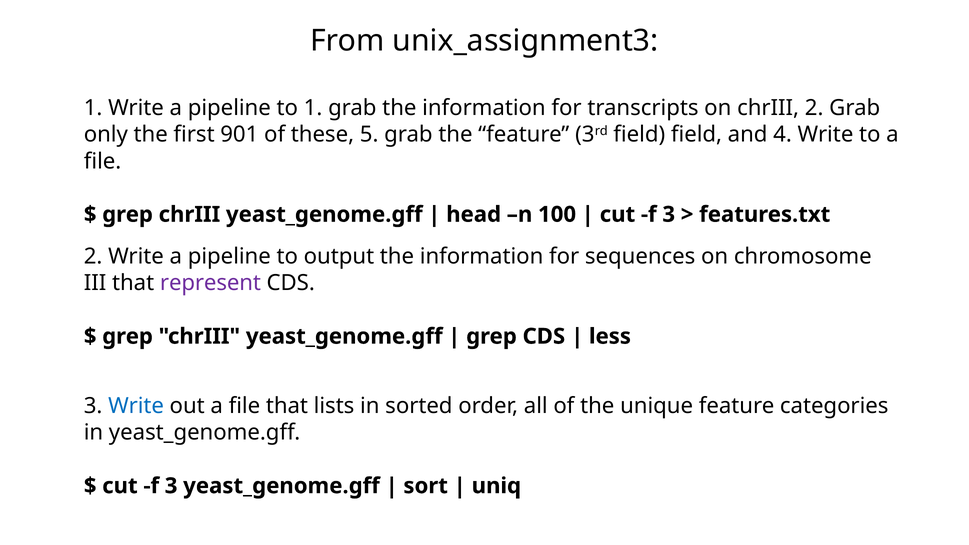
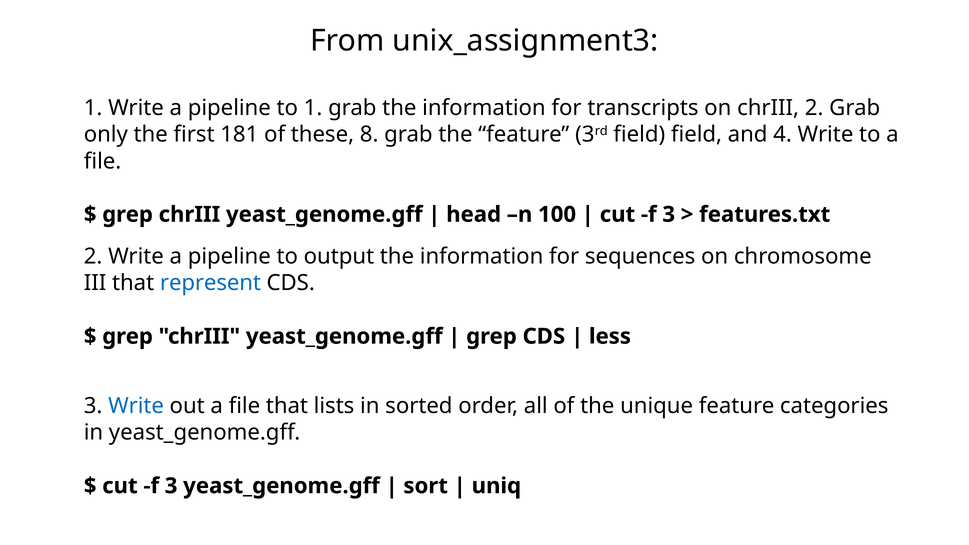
901: 901 -> 181
5: 5 -> 8
represent colour: purple -> blue
